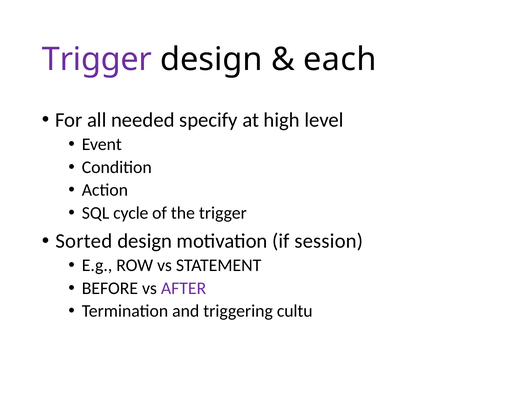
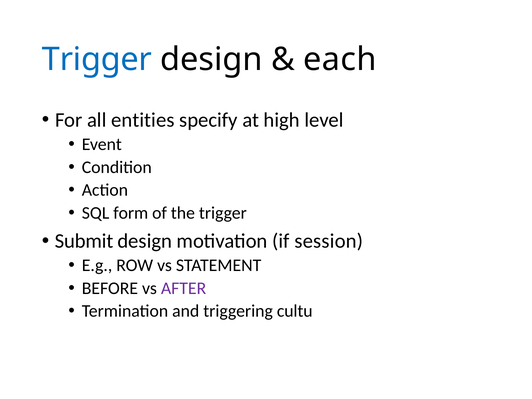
Trigger at (97, 60) colour: purple -> blue
needed: needed -> entities
cycle: cycle -> form
Sorted: Sorted -> Submit
